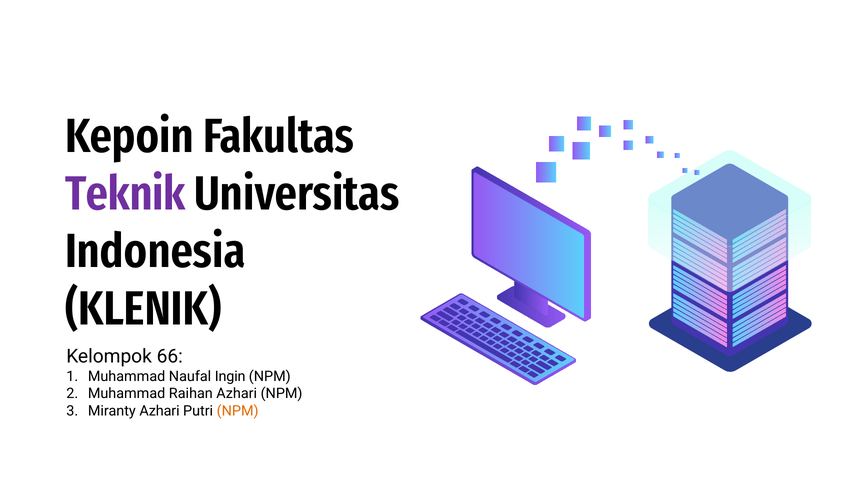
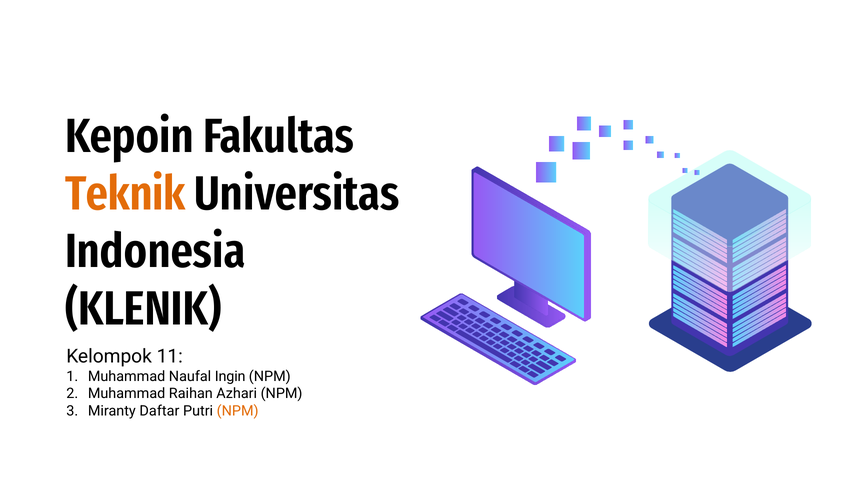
Teknik colour: purple -> orange
66: 66 -> 11
Miranty Azhari: Azhari -> Daftar
